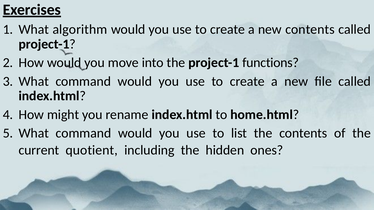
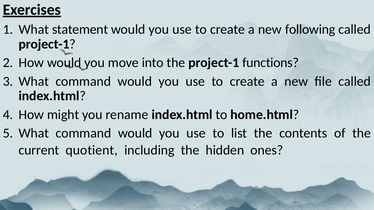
algorithm: algorithm -> statement
new contents: contents -> following
